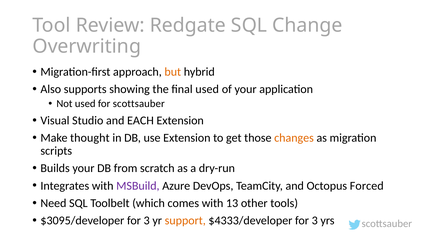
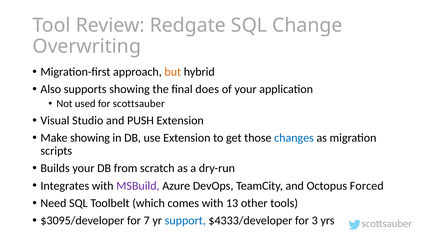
final used: used -> does
EACH: EACH -> PUSH
Make thought: thought -> showing
changes colour: orange -> blue
$3095/developer for 3: 3 -> 7
support colour: orange -> blue
